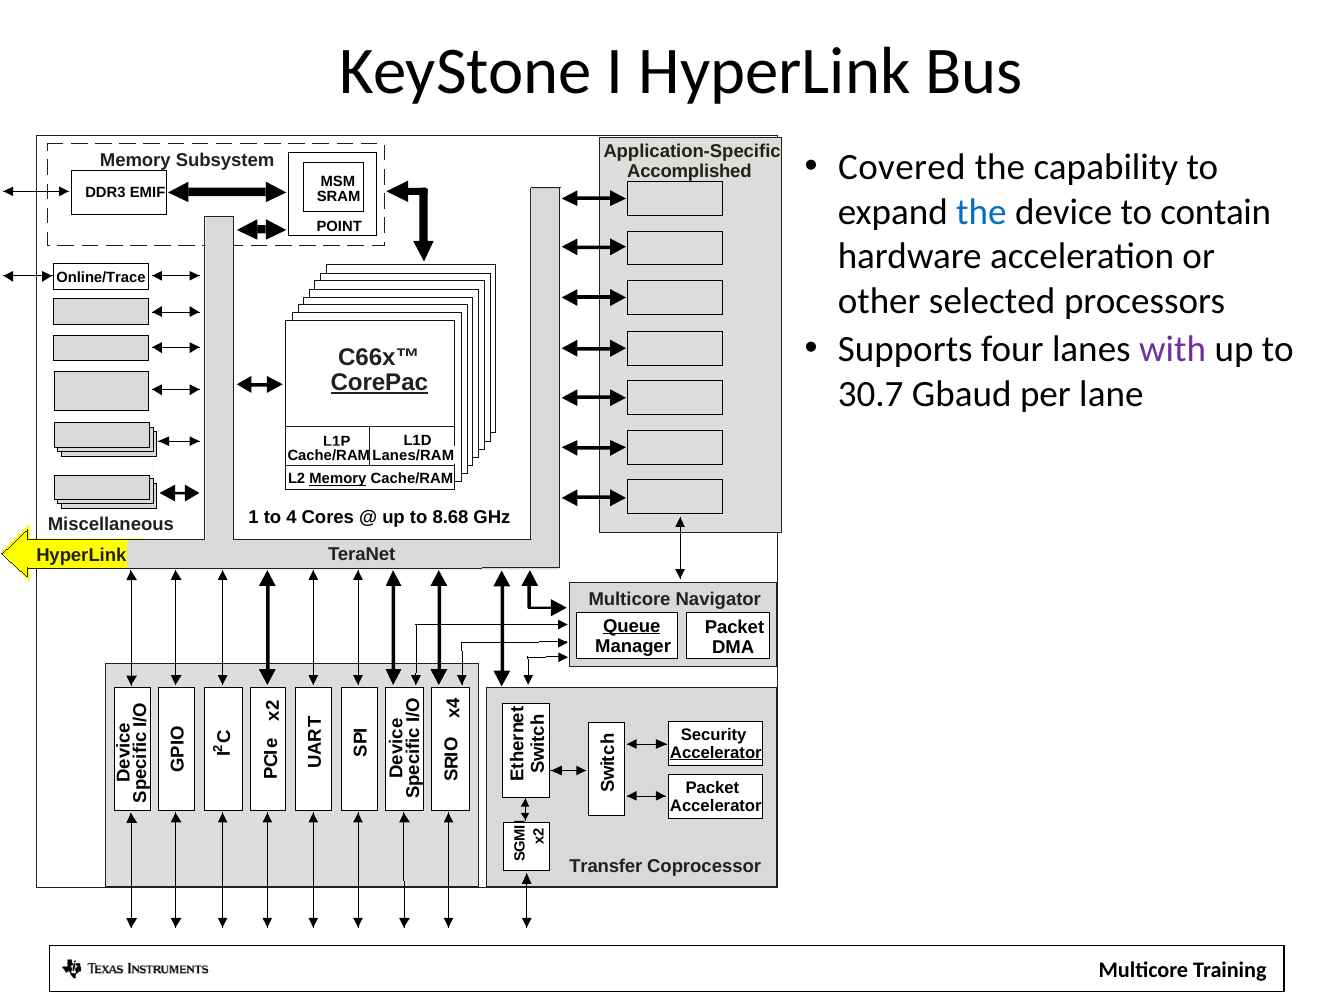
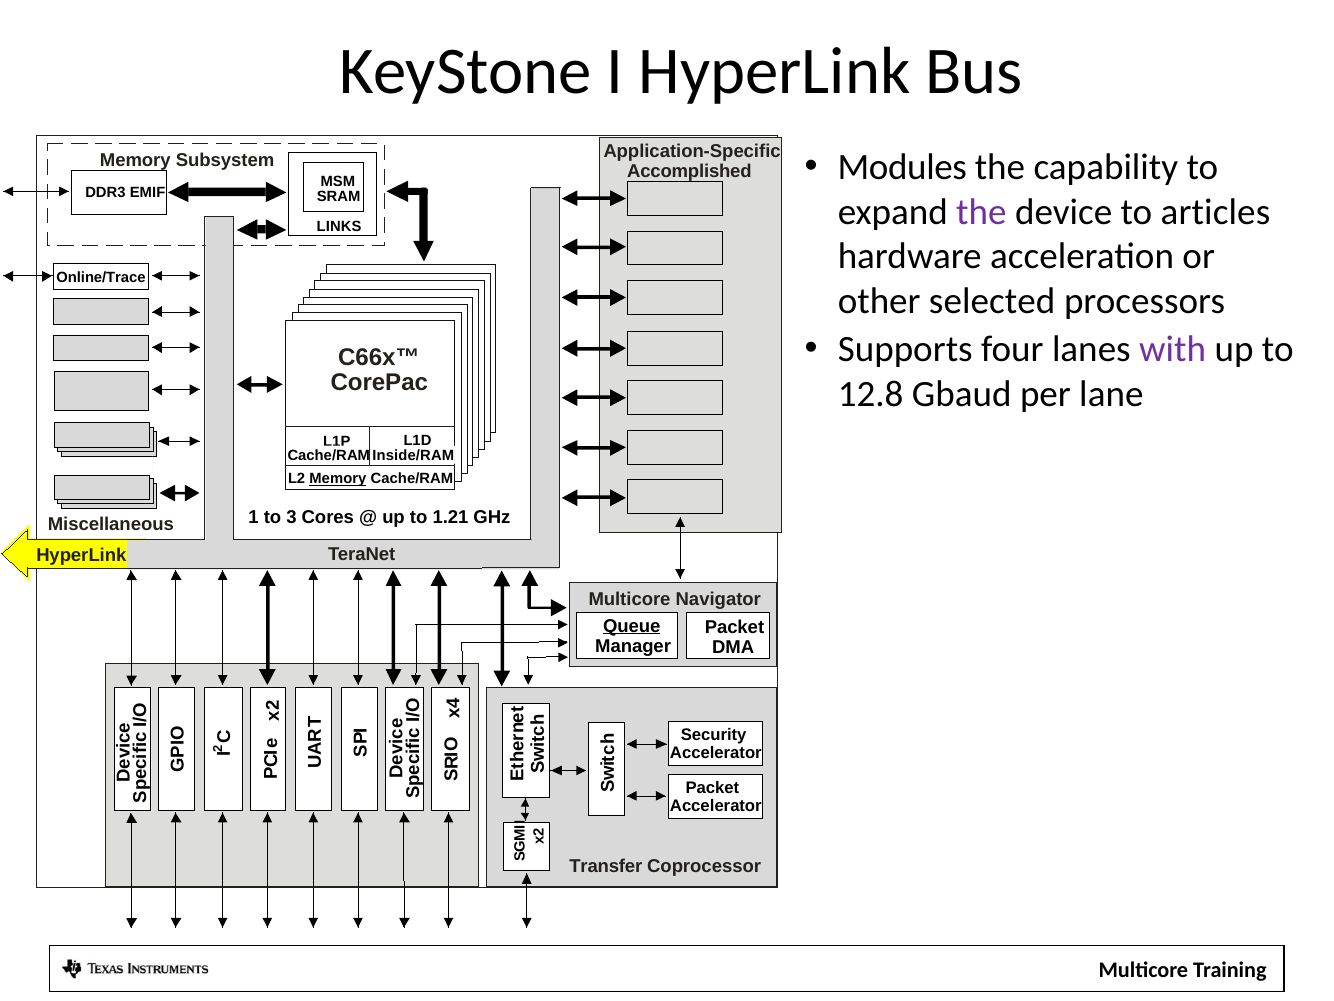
Covered: Covered -> Modules
the at (981, 212) colour: blue -> purple
contain: contain -> articles
POINT: POINT -> LINKS
CorePac underline: present -> none
30.7: 30.7 -> 12.8
Lanes/RAM: Lanes/RAM -> Inside/RAM
to 4: 4 -> 3
8.68: 8.68 -> 1.21
Accelerator at (716, 752) underline: present -> none
